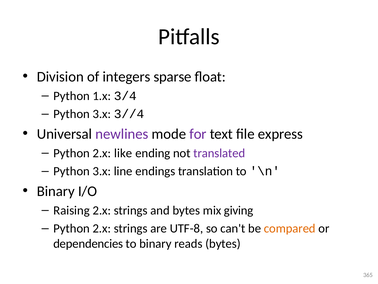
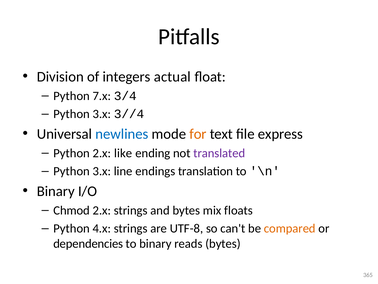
sparse: sparse -> actual
1.x: 1.x -> 7.x
newlines colour: purple -> blue
for colour: purple -> orange
Raising: Raising -> Chmod
giving: giving -> floats
2.x at (102, 228): 2.x -> 4.x
